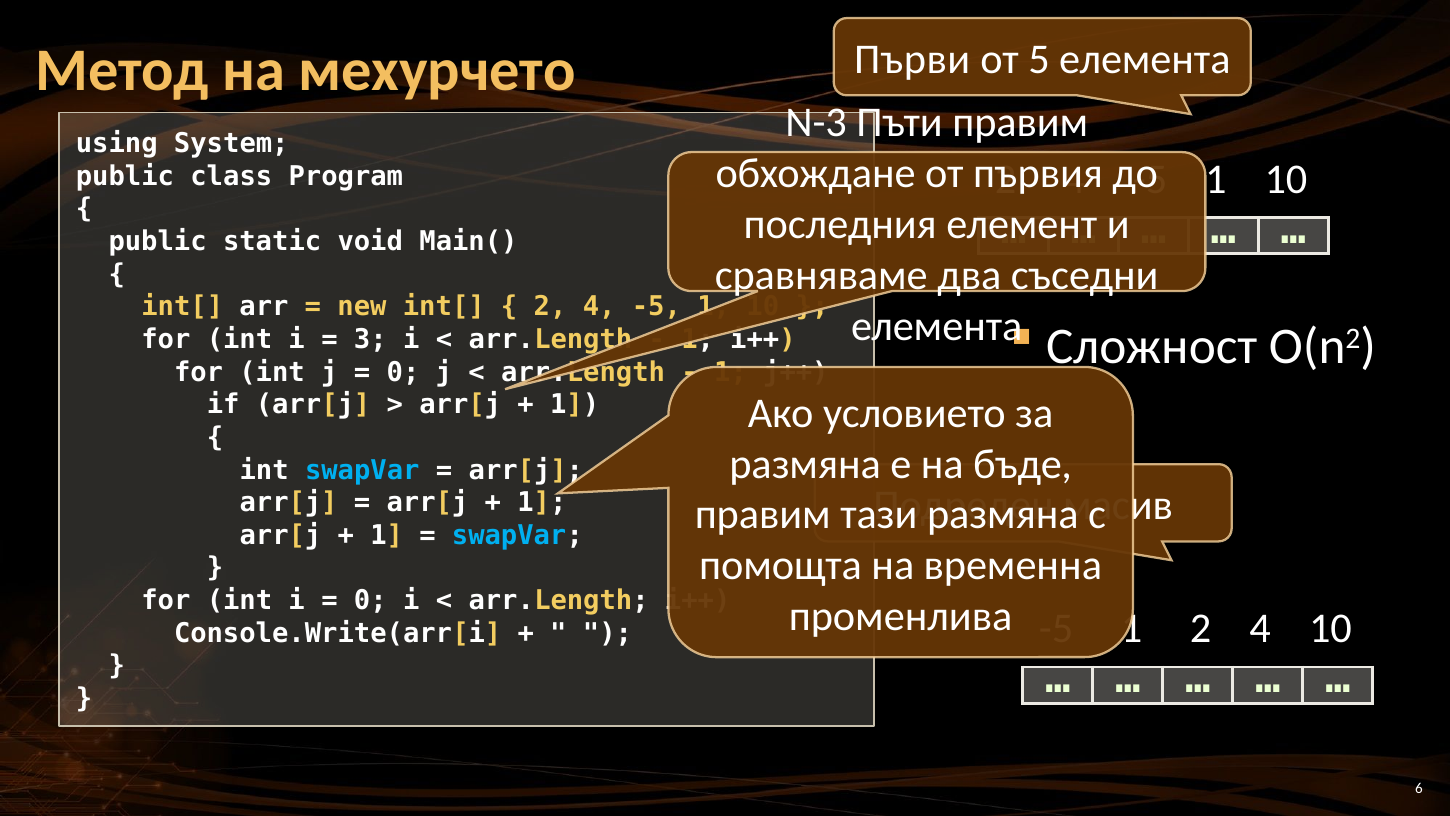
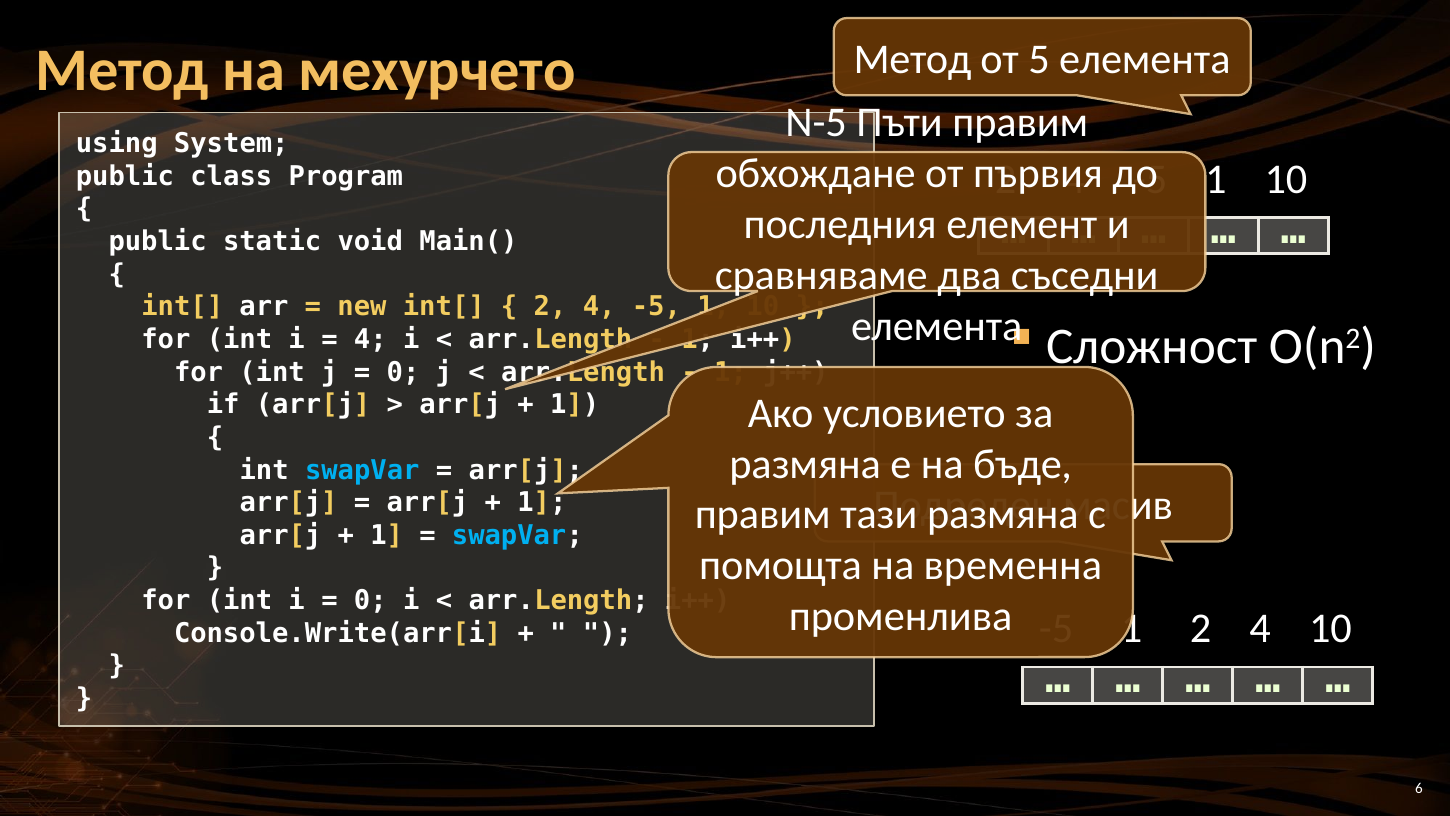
Първи at (912, 60): Първи -> Метод
N-3: N-3 -> N-5
3 at (370, 339): 3 -> 4
